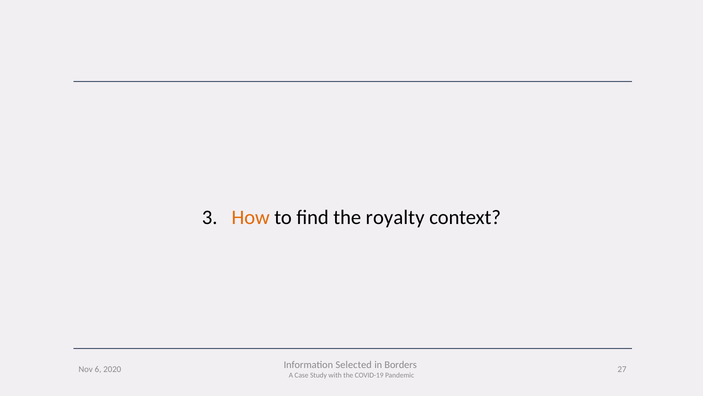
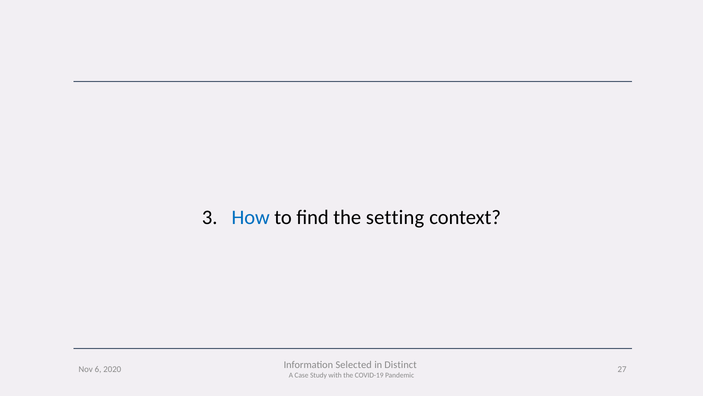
How colour: orange -> blue
royalty: royalty -> setting
Borders: Borders -> Distinct
